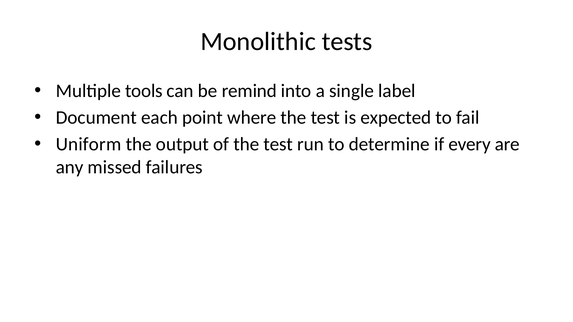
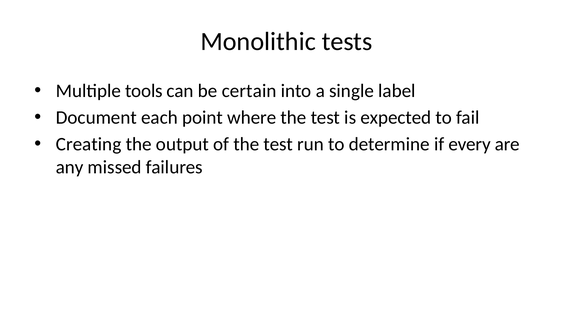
remind: remind -> certain
Uniform: Uniform -> Creating
